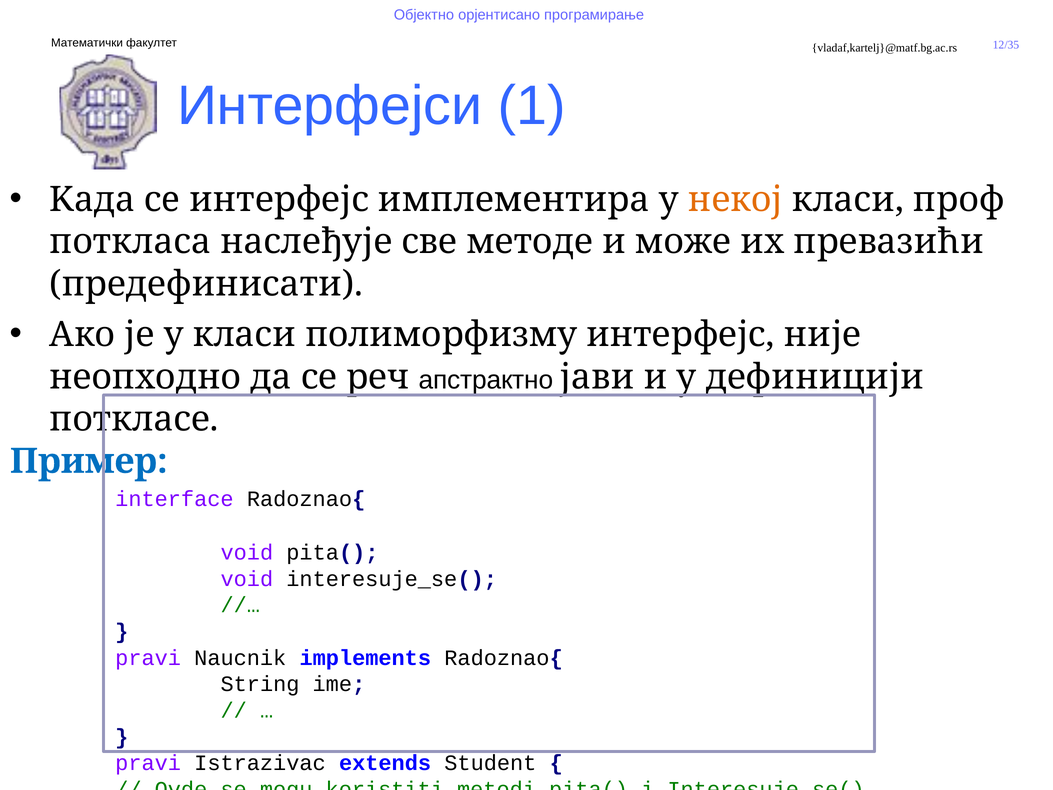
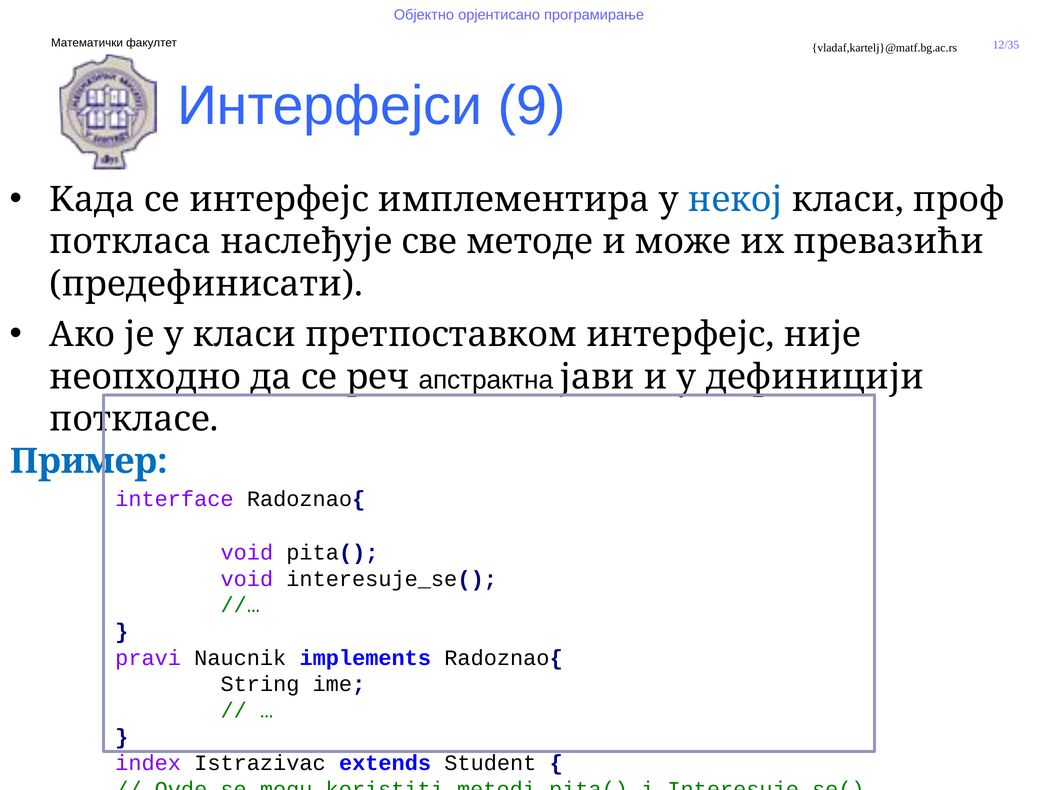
1: 1 -> 9
некој colour: orange -> blue
полиморфизму: полиморфизму -> претпоставком
апстрактно: апстрактно -> апстрактна
pravi at (148, 763): pravi -> index
